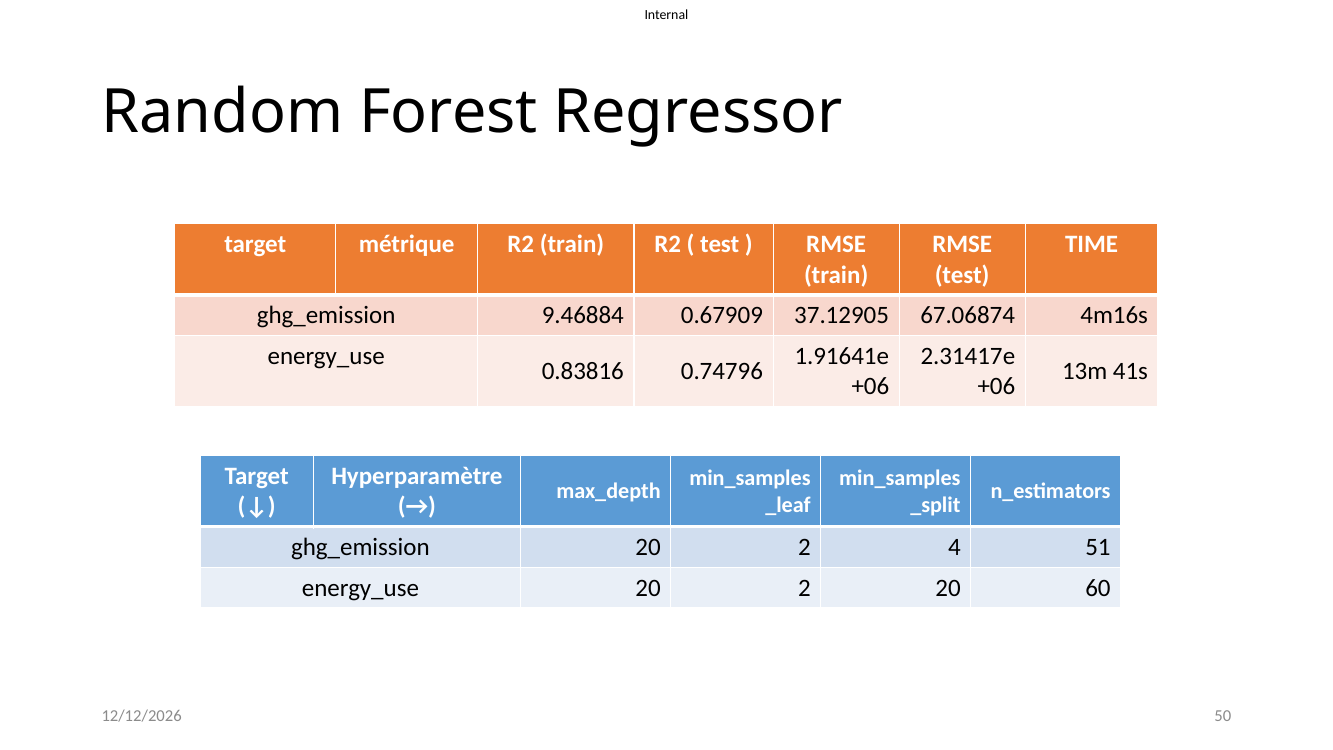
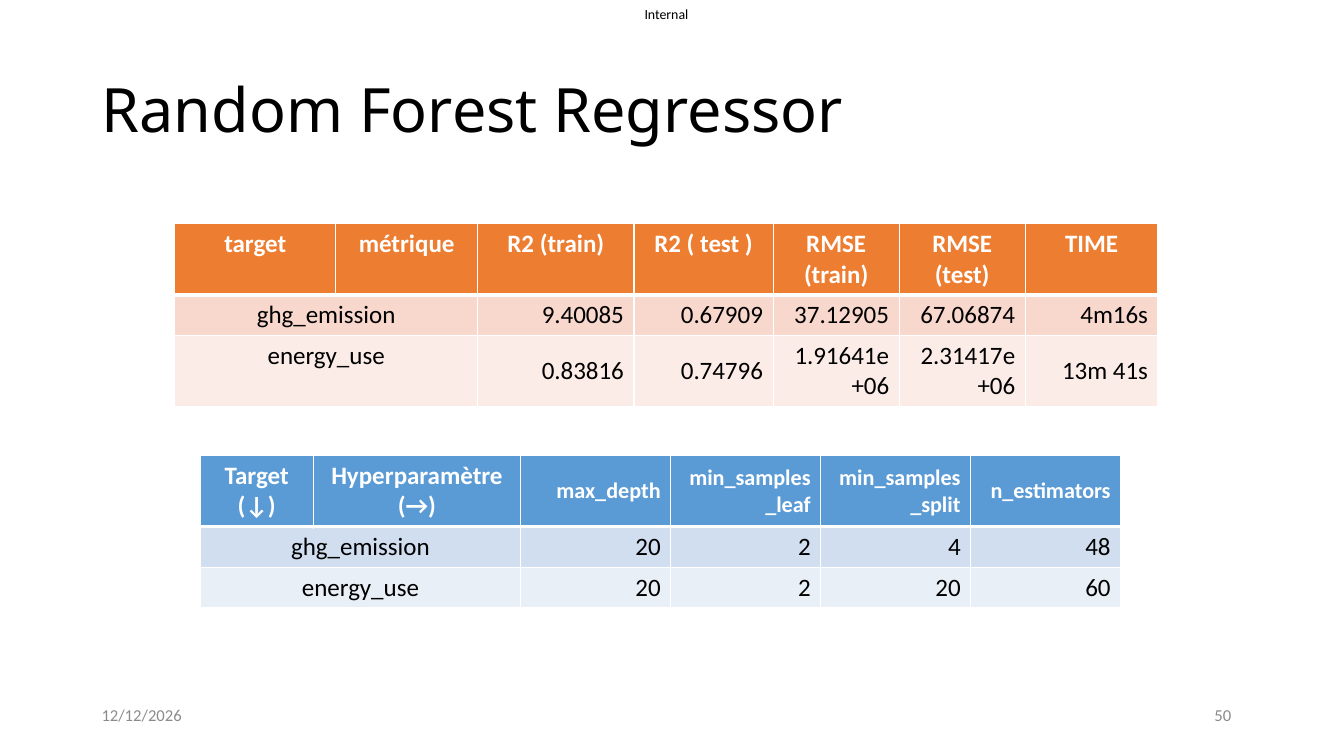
9.46884: 9.46884 -> 9.40085
51: 51 -> 48
